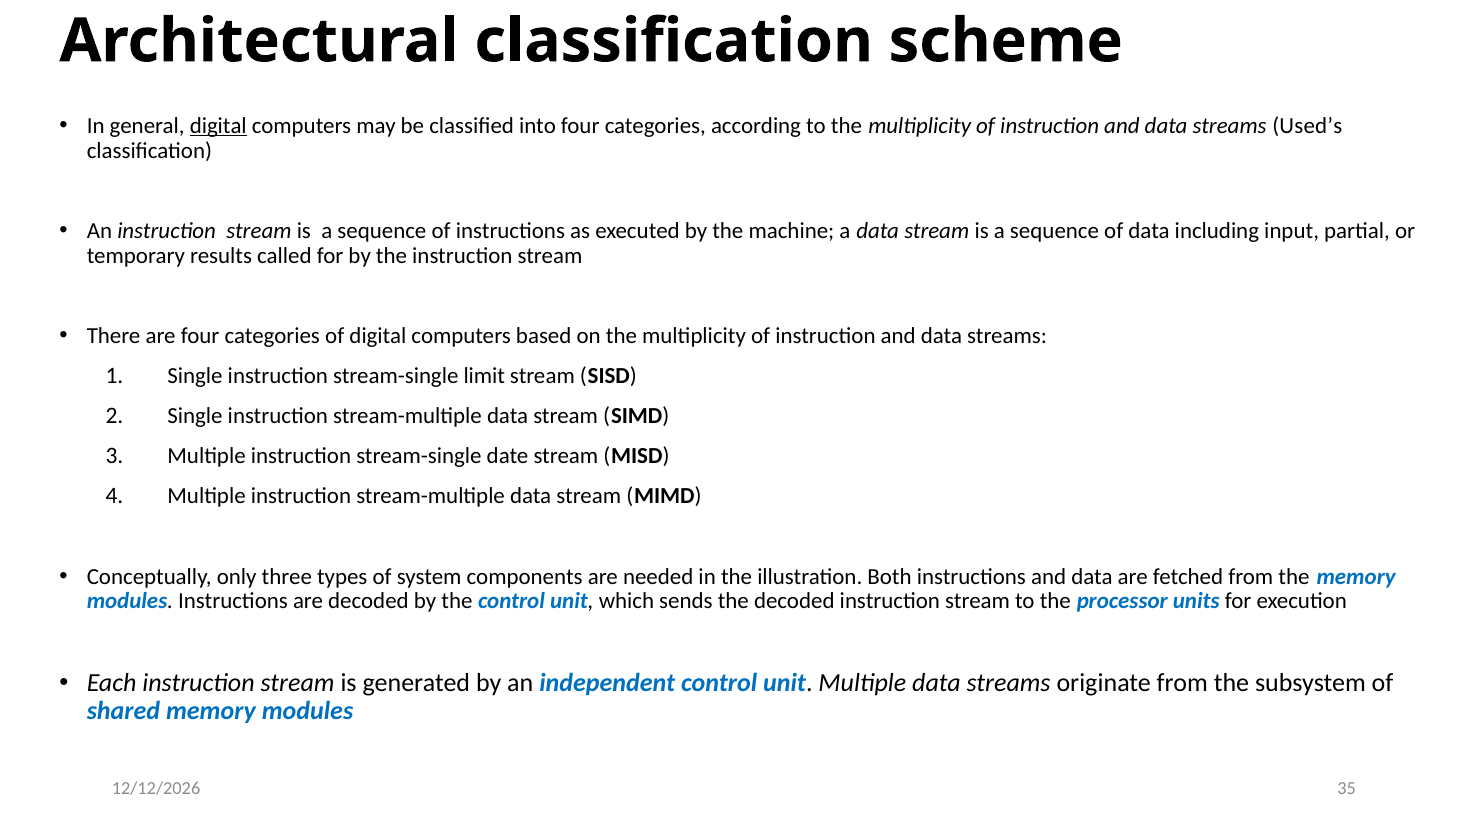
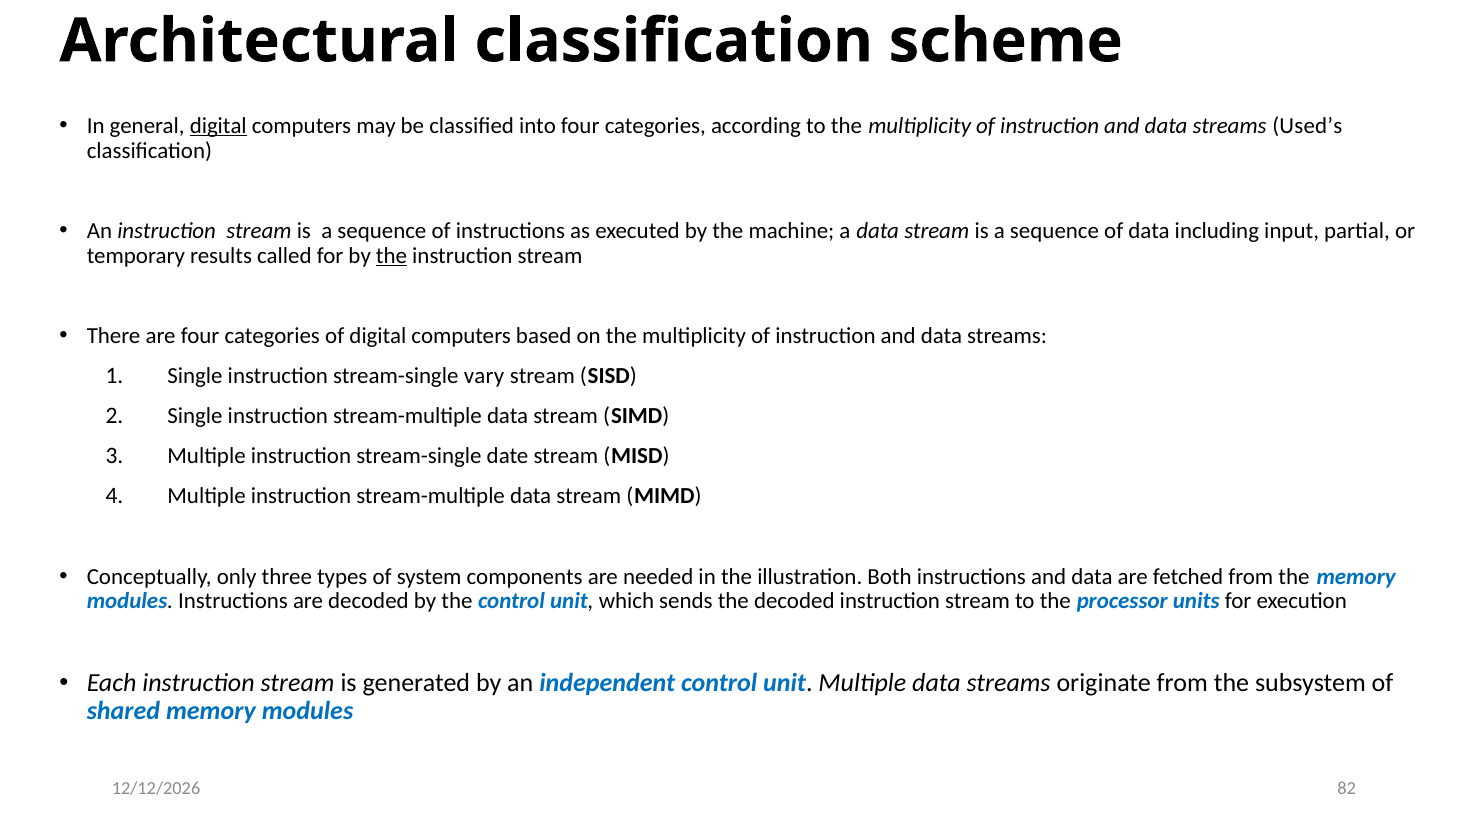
the at (392, 256) underline: none -> present
limit: limit -> vary
35: 35 -> 82
